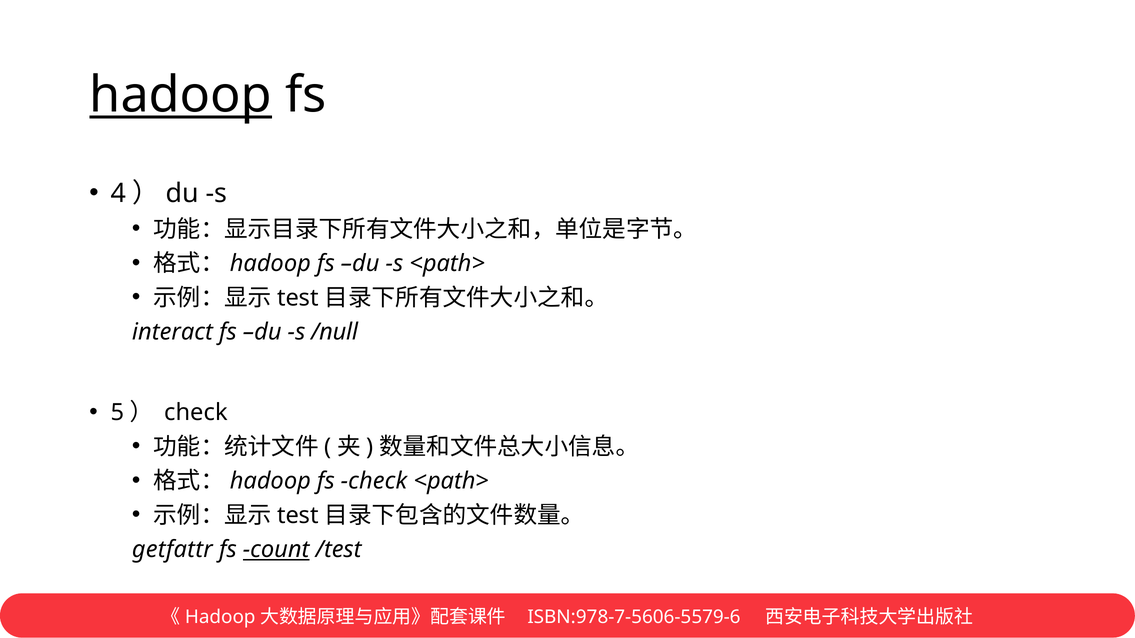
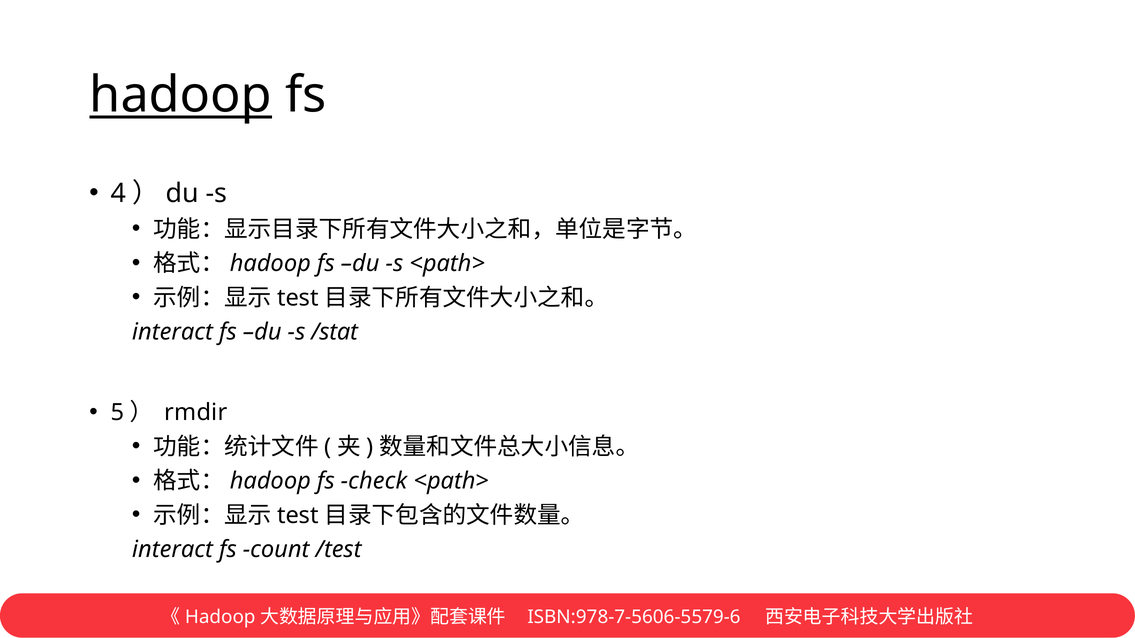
/null: /null -> /stat
5） check: check -> rmdir
getfattr at (172, 550): getfattr -> interact
count underline: present -> none
